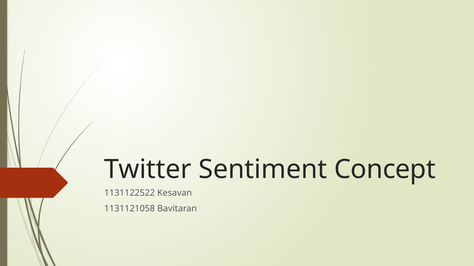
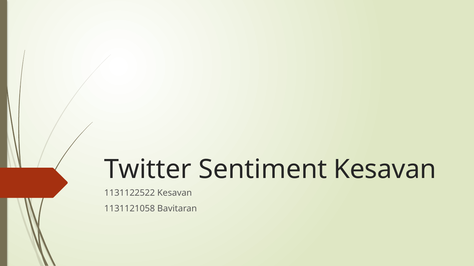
Sentiment Concept: Concept -> Kesavan
